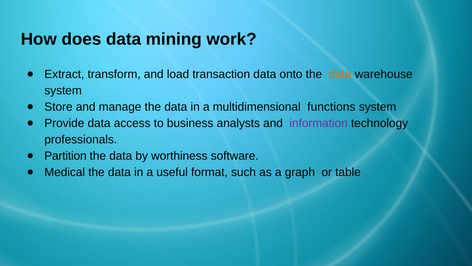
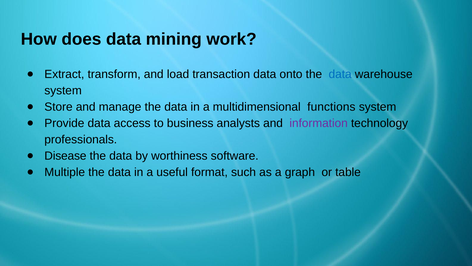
data at (340, 74) colour: orange -> blue
Partition: Partition -> Disease
Medical: Medical -> Multiple
